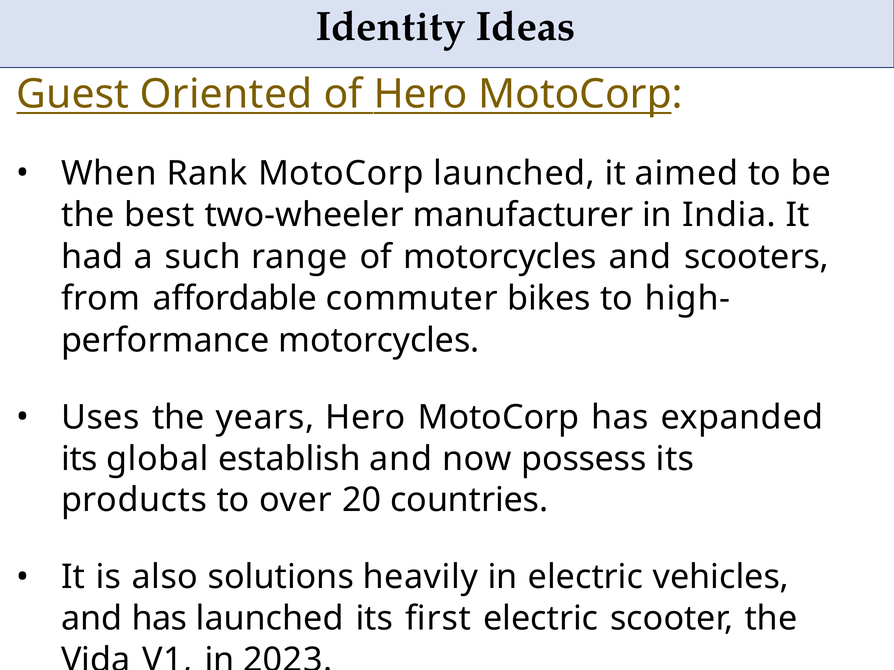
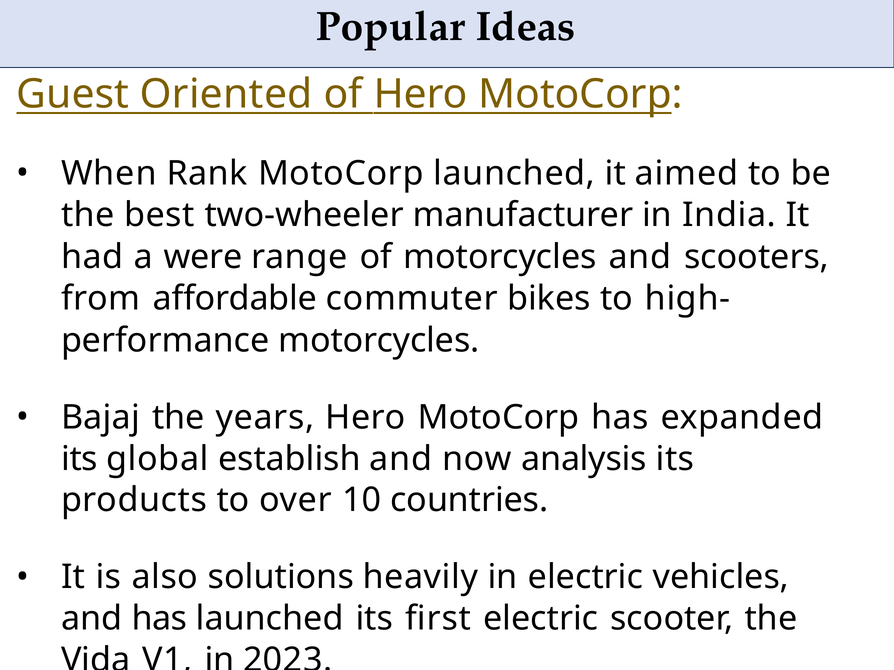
Identity: Identity -> Popular
such: such -> were
Uses: Uses -> Bajaj
possess: possess -> analysis
20: 20 -> 10
